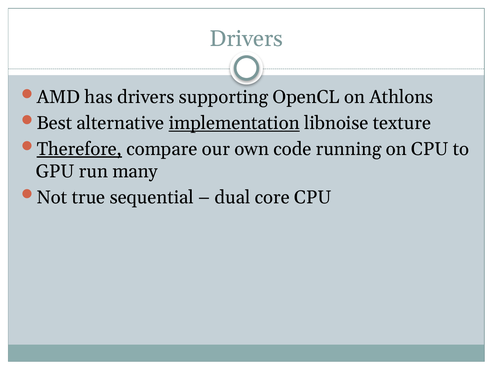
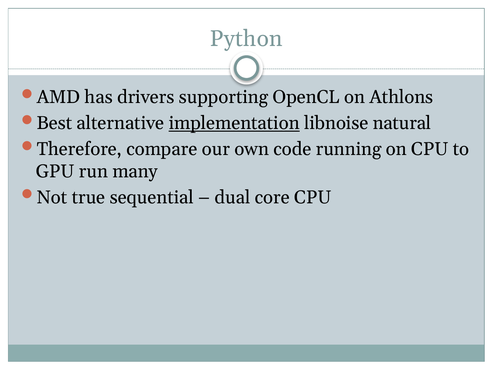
Drivers at (246, 39): Drivers -> Python
texture: texture -> natural
Therefore underline: present -> none
